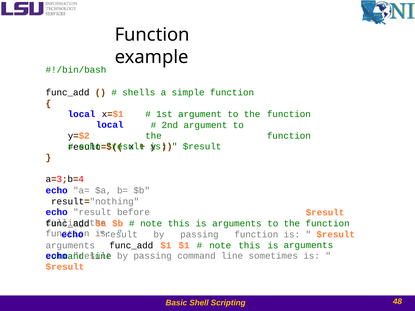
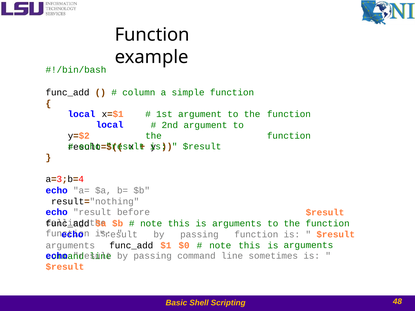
shells: shells -> column
$1 $1: $1 -> $0
